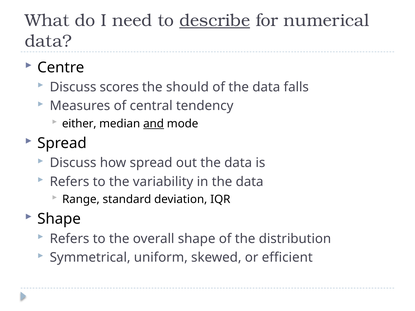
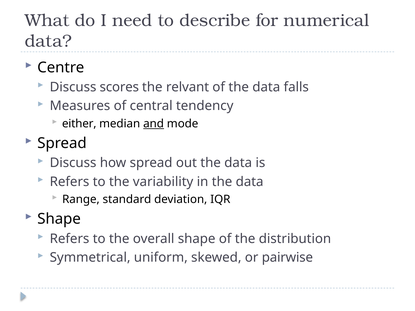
describe underline: present -> none
should: should -> relvant
efficient: efficient -> pairwise
